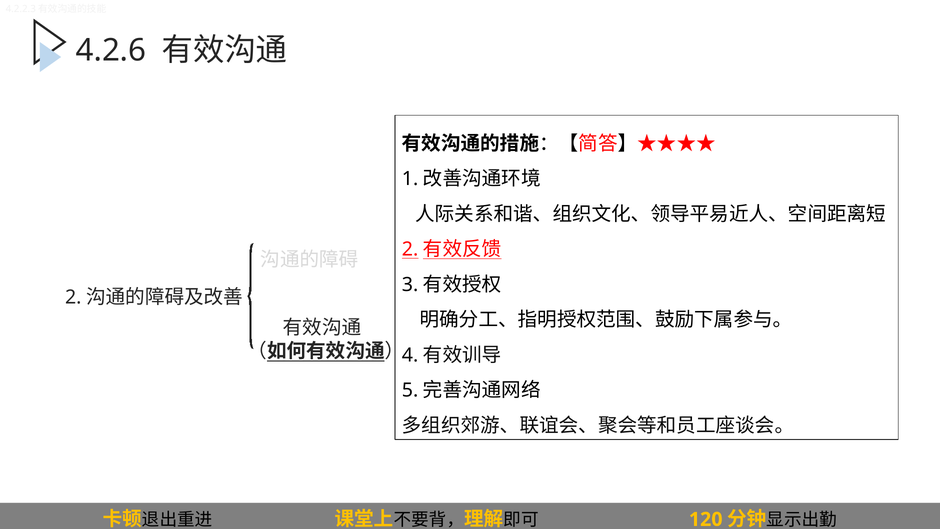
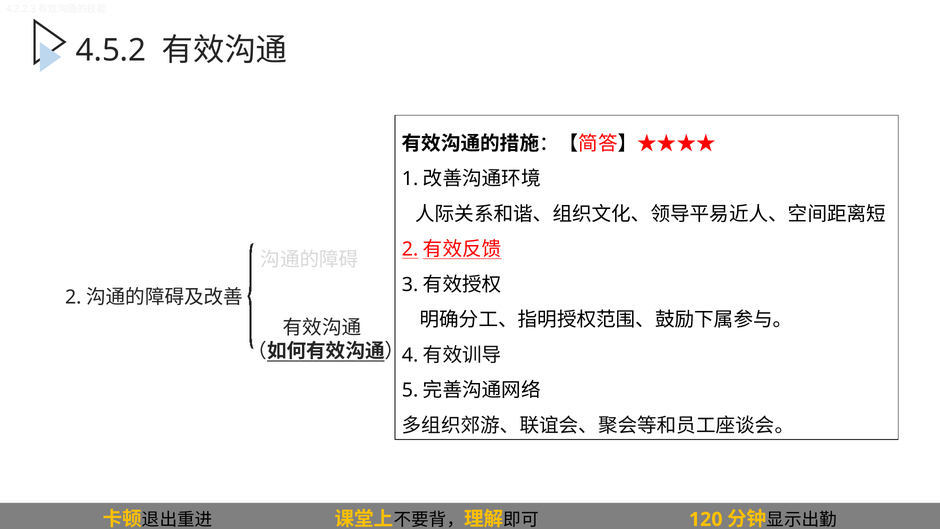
4.2.6: 4.2.6 -> 4.5.2
